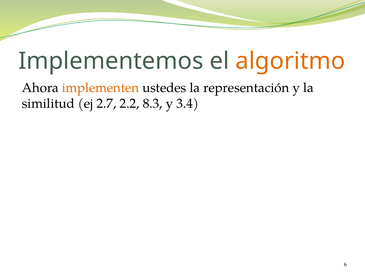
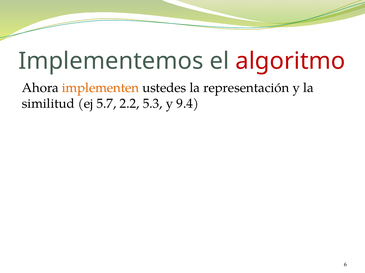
algoritmo colour: orange -> red
2.7: 2.7 -> 5.7
8.3: 8.3 -> 5.3
3.4: 3.4 -> 9.4
